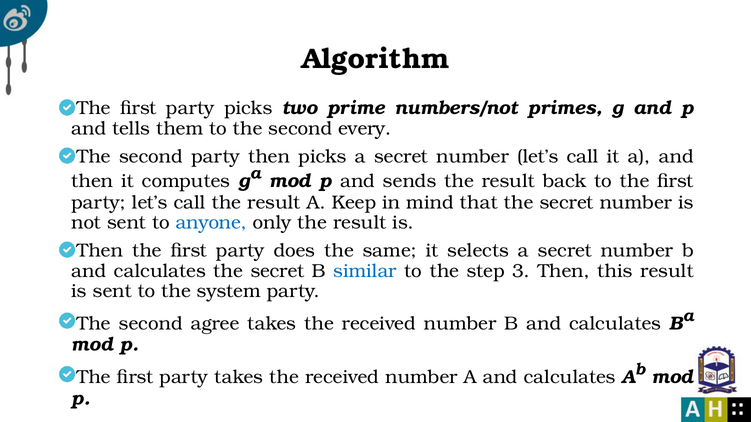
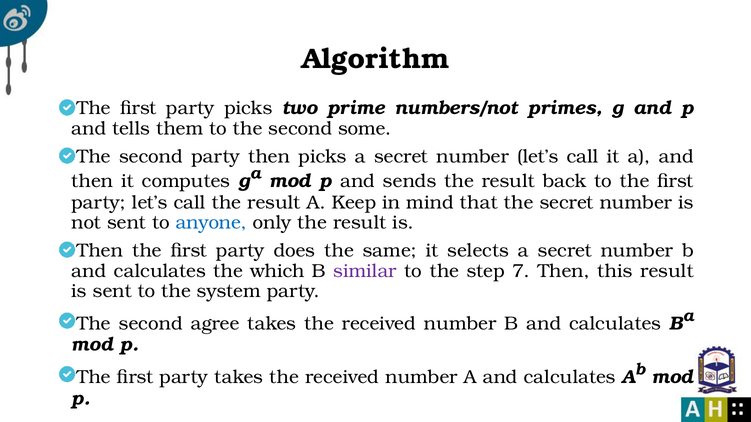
every: every -> some
calculates the secret: secret -> which
similar colour: blue -> purple
3: 3 -> 7
